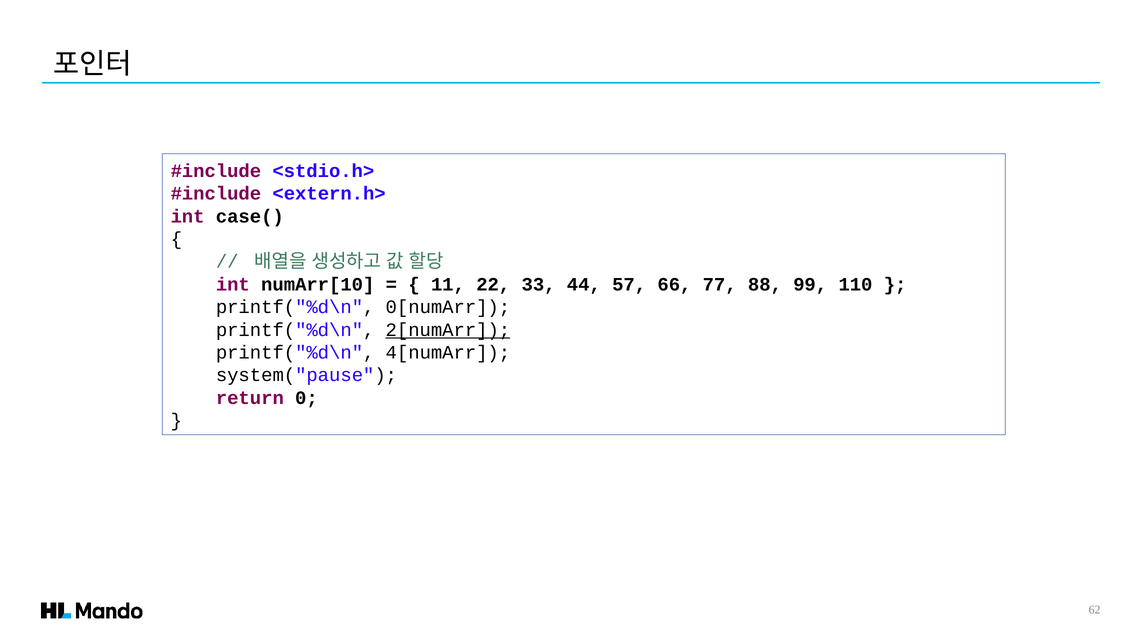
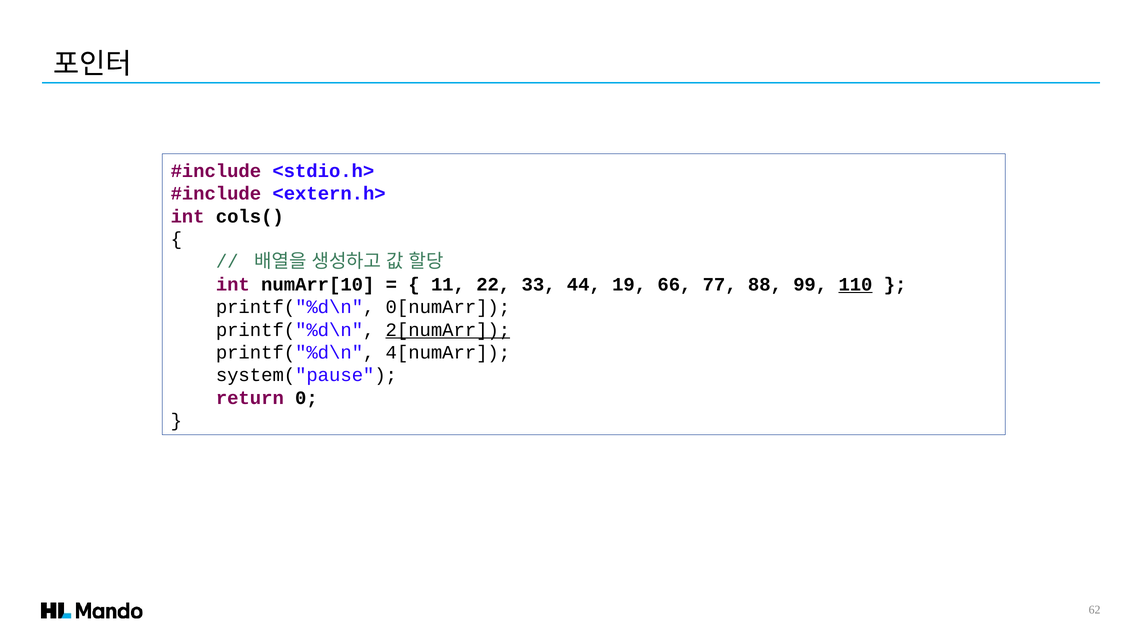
case(: case( -> cols(
57: 57 -> 19
110 underline: none -> present
